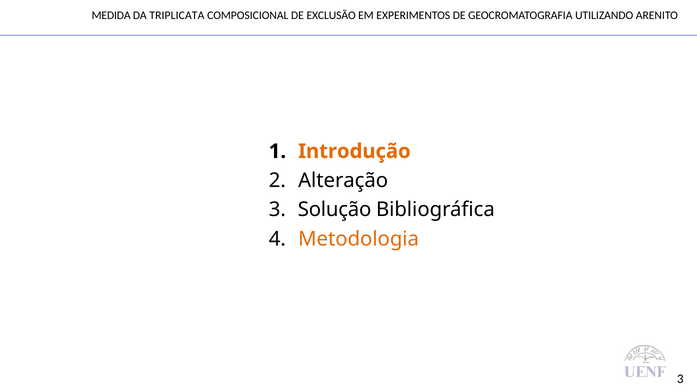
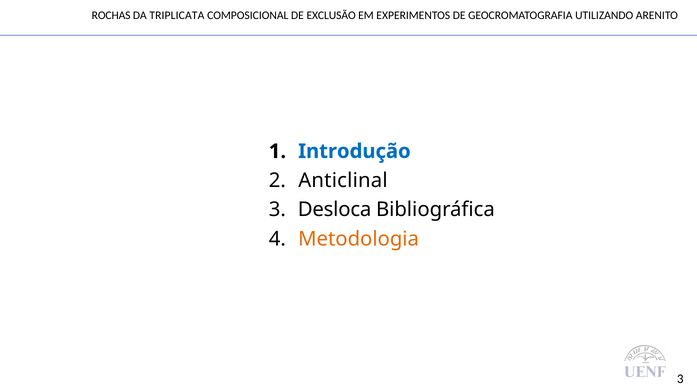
MEDIDA at (111, 15): MEDIDA -> ROCHAS
Introdução colour: orange -> blue
Alteração: Alteração -> Anticlinal
Solução: Solução -> Desloca
